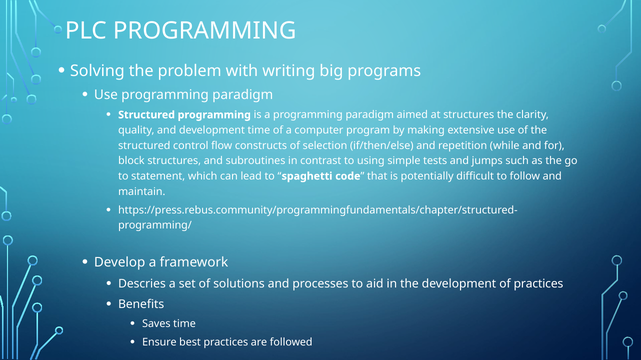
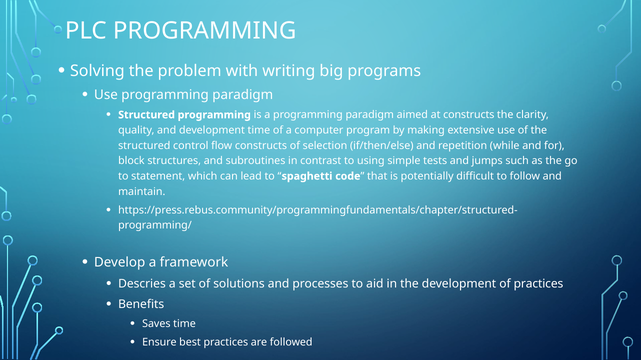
at structures: structures -> constructs
